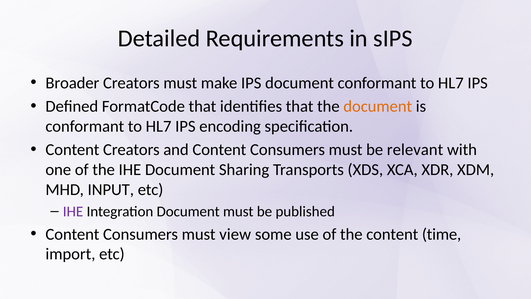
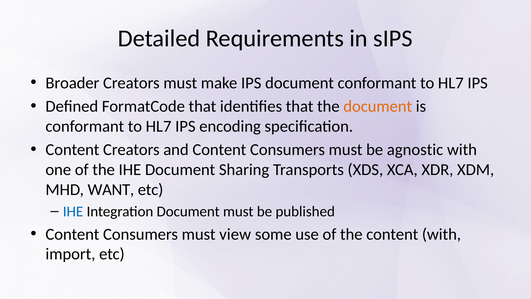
relevant: relevant -> agnostic
INPUT: INPUT -> WANT
IHE at (73, 211) colour: purple -> blue
content time: time -> with
